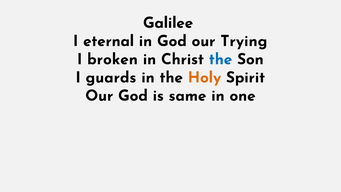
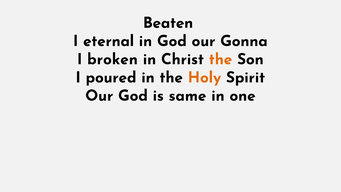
Galilee: Galilee -> Beaten
Trying: Trying -> Gonna
the at (221, 59) colour: blue -> orange
guards: guards -> poured
